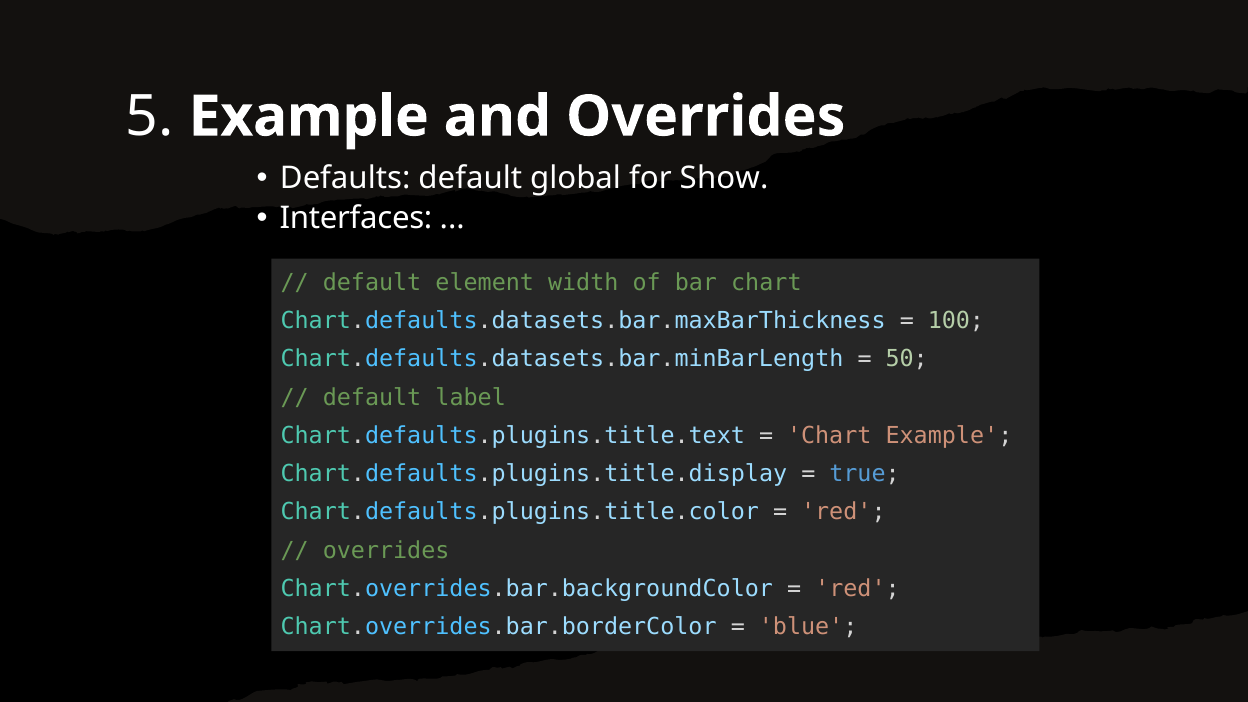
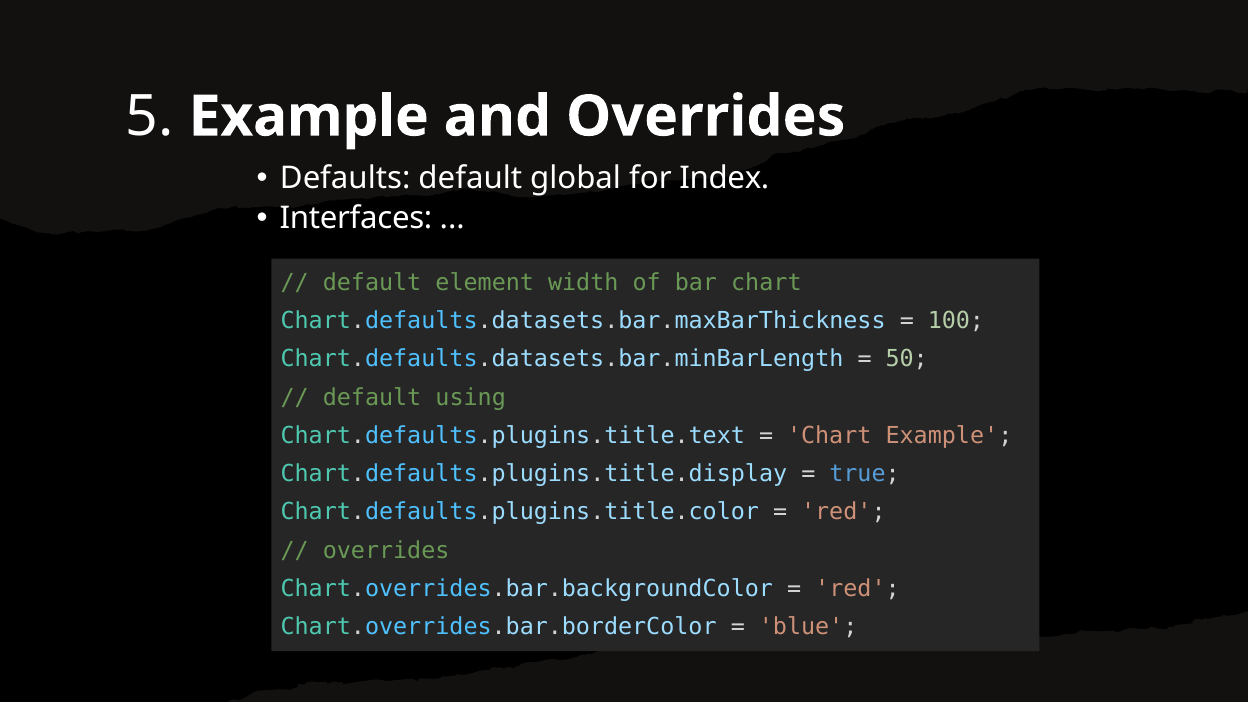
Show: Show -> Index
label: label -> using
